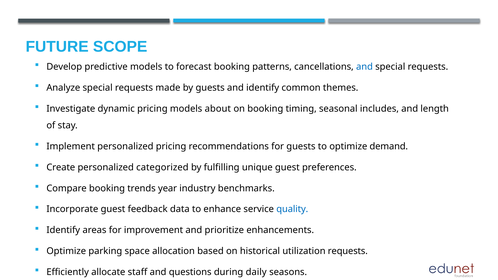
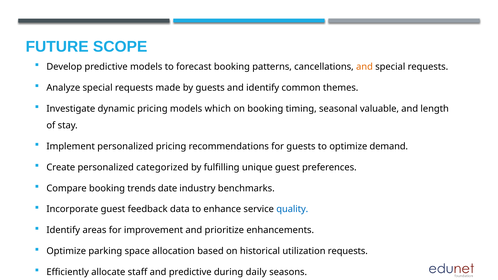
and at (364, 67) colour: blue -> orange
about: about -> which
includes: includes -> valuable
year: year -> date
and questions: questions -> predictive
